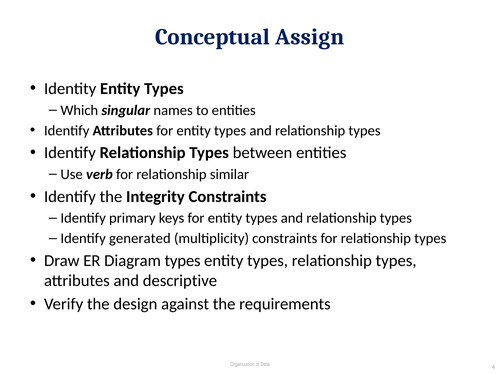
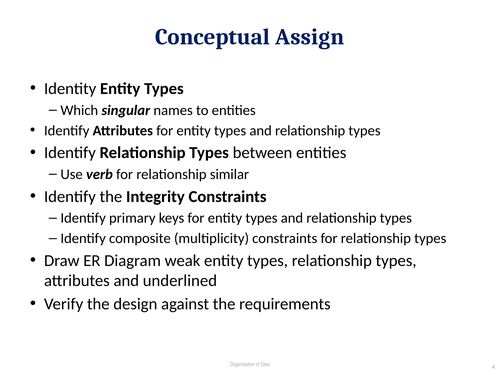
generated: generated -> composite
Diagram types: types -> weak
descriptive: descriptive -> underlined
